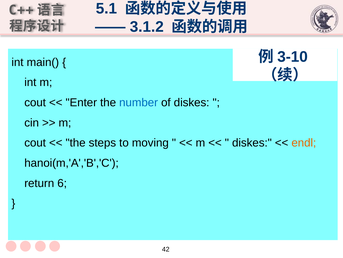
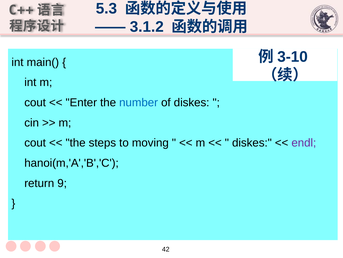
5.1: 5.1 -> 5.3
endl colour: orange -> purple
6: 6 -> 9
